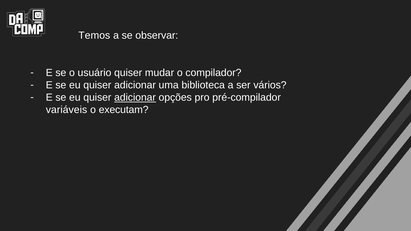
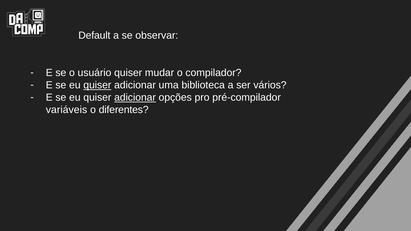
Temos: Temos -> Default
quiser at (97, 85) underline: none -> present
executam: executam -> diferentes
